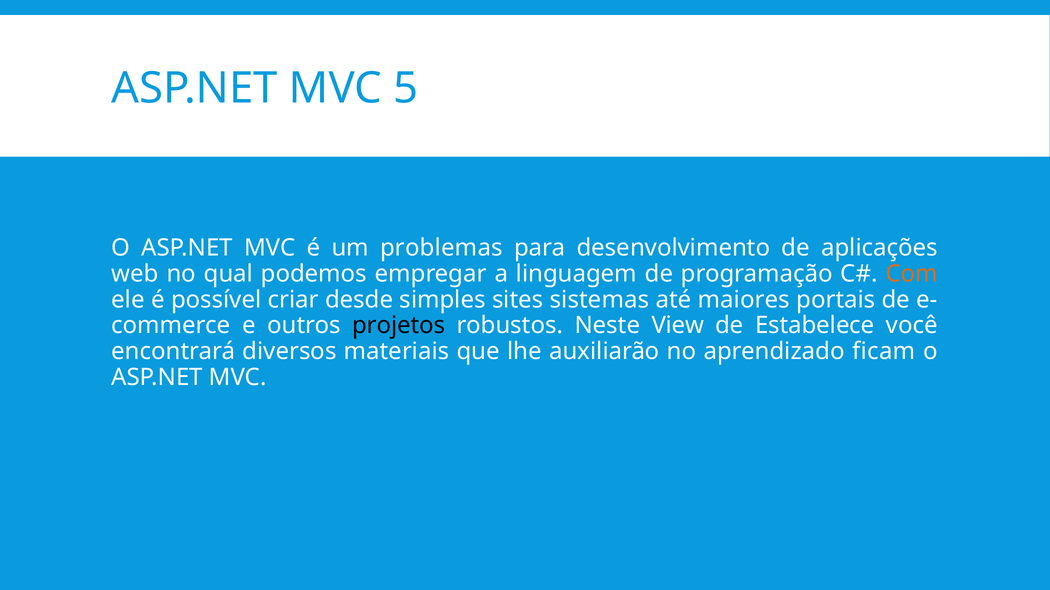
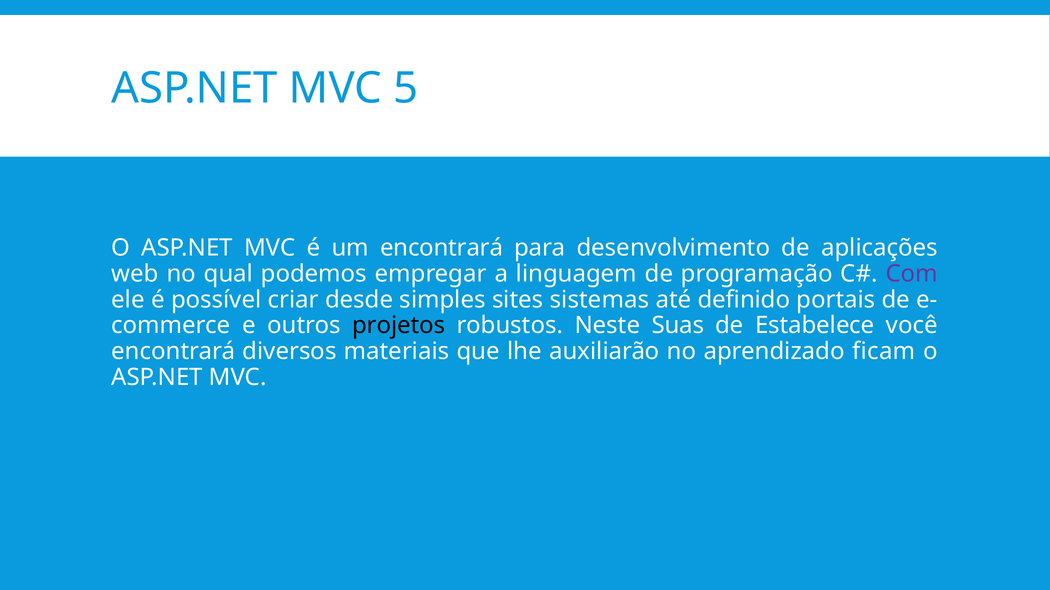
um problemas: problemas -> encontrará
Com colour: orange -> purple
maiores: maiores -> definido
View: View -> Suas
